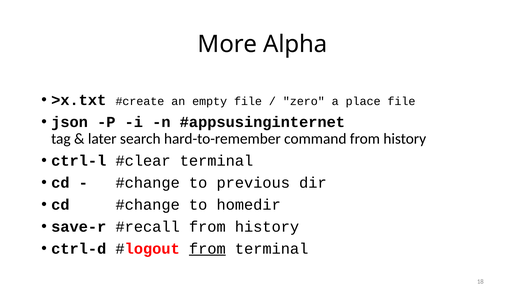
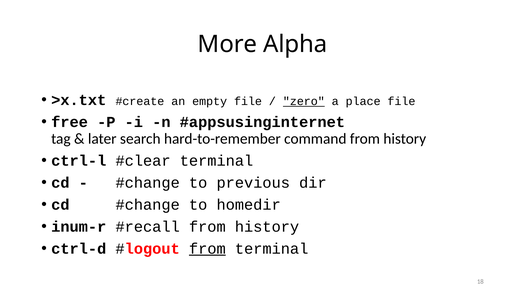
zero underline: none -> present
json: json -> free
save-r: save-r -> inum-r
